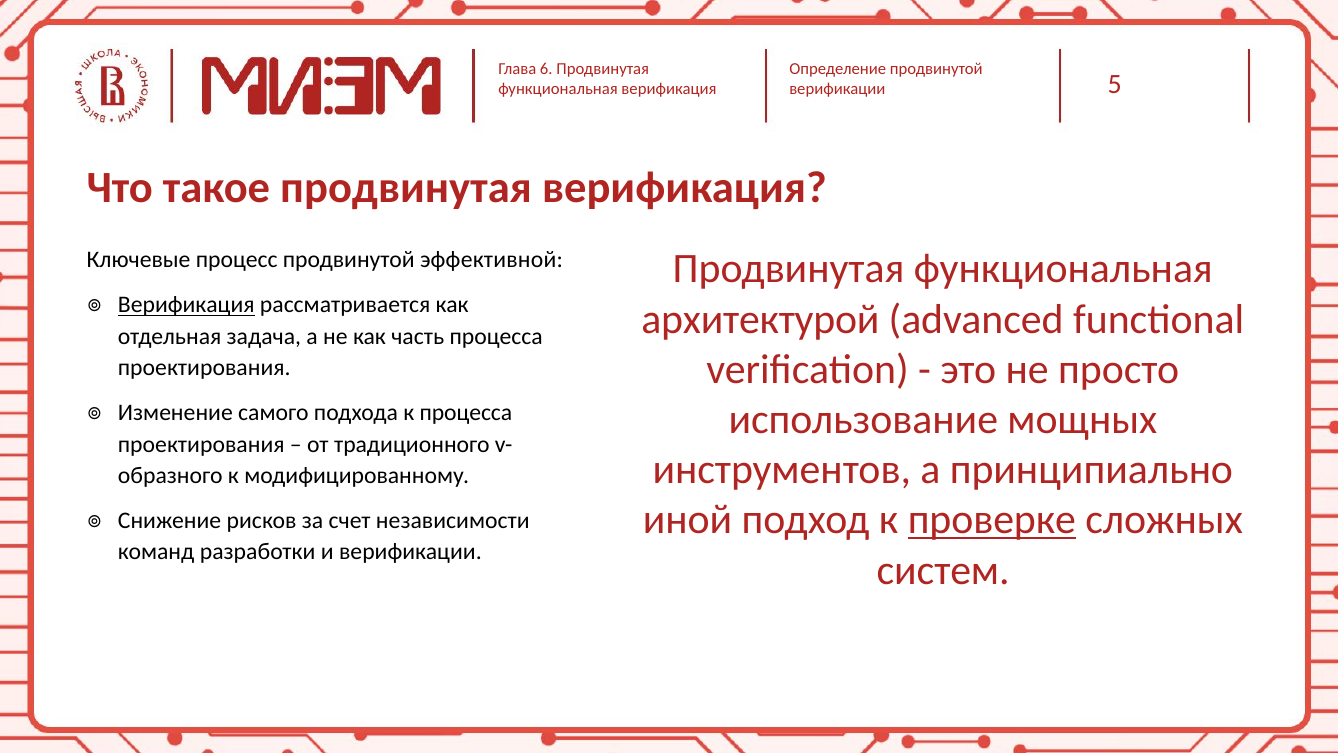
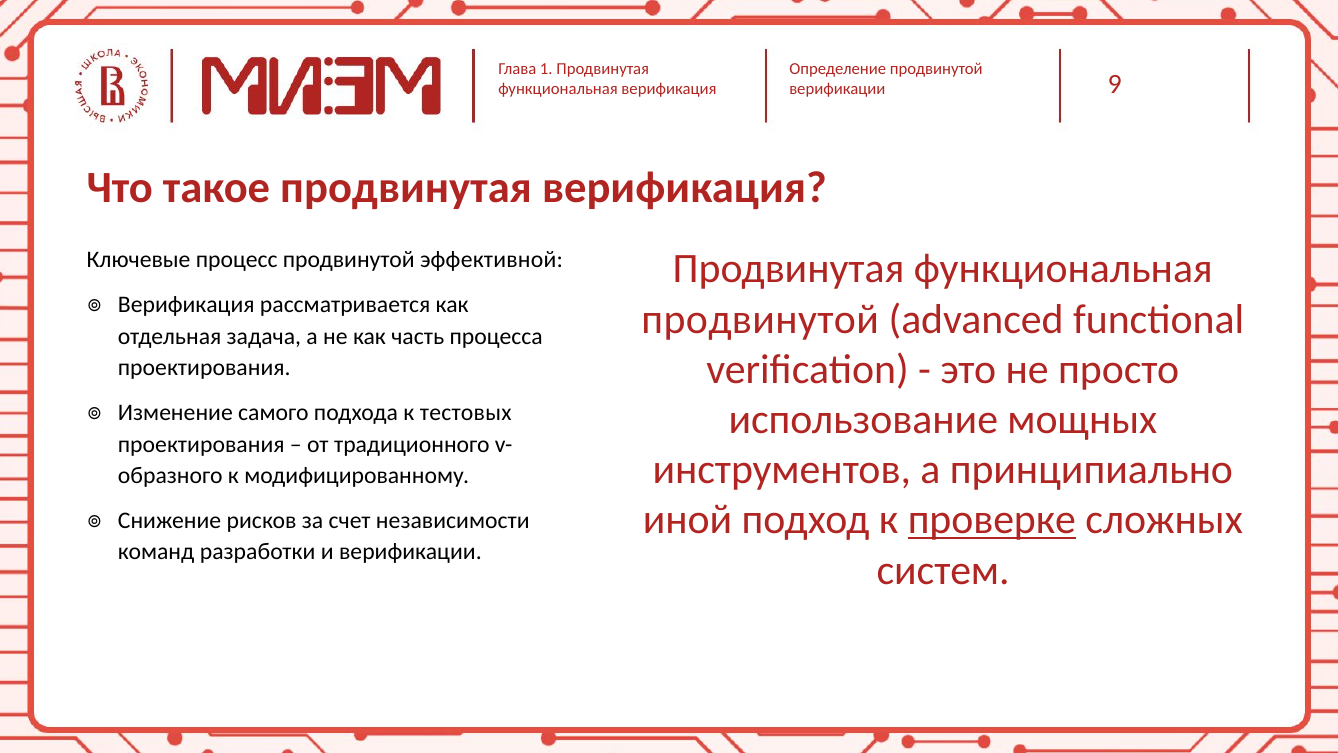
6: 6 -> 1
5: 5 -> 9
Верификация at (186, 305) underline: present -> none
архитектурой at (760, 319): архитектурой -> продвинутой
к процесса: процесса -> тестовых
